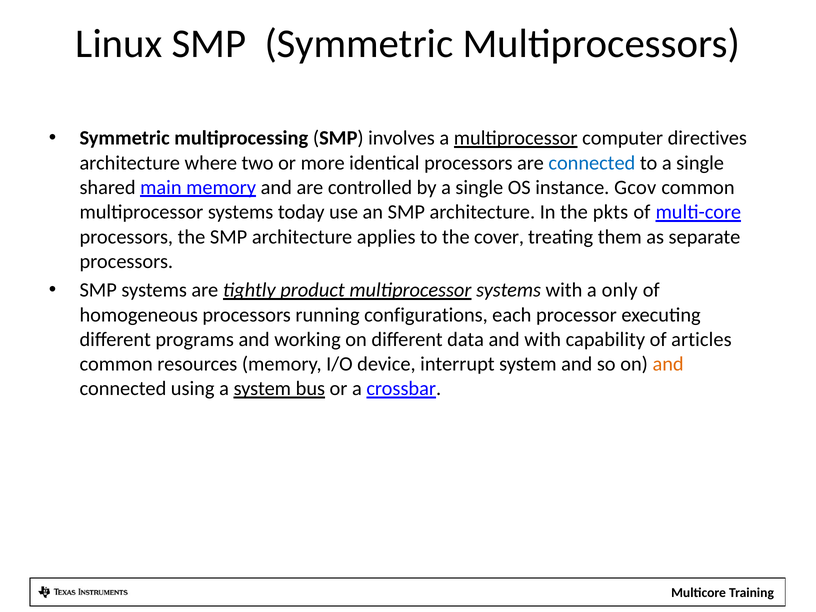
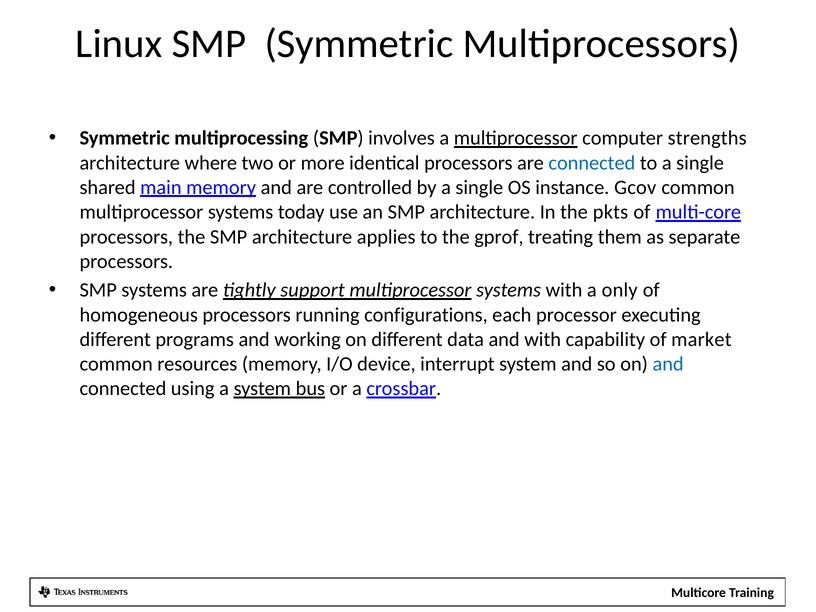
directives: directives -> strengths
cover: cover -> gprof
product: product -> support
articles: articles -> market
and at (668, 364) colour: orange -> blue
